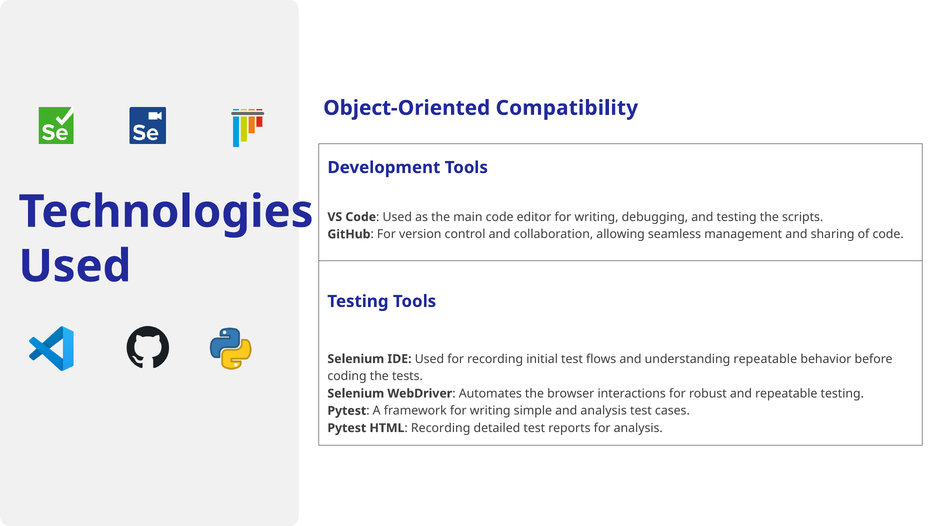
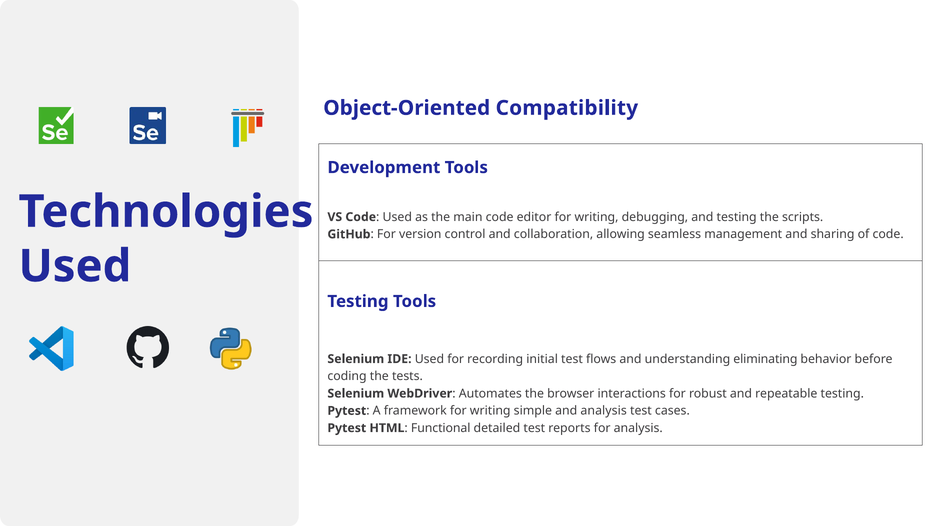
understanding repeatable: repeatable -> eliminating
Recording at (441, 428): Recording -> Functional
